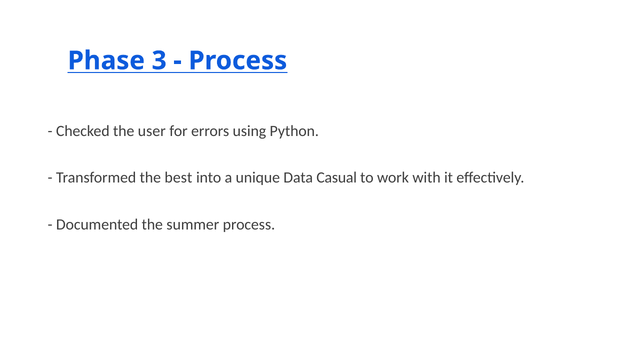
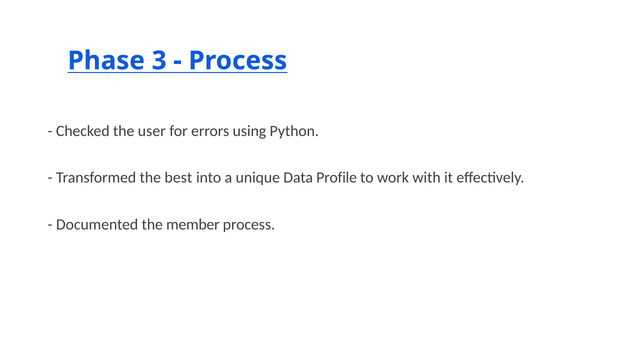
Casual: Casual -> Profile
summer: summer -> member
